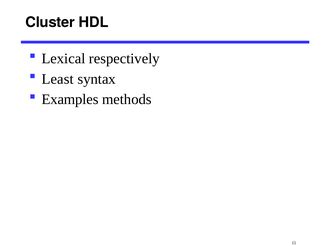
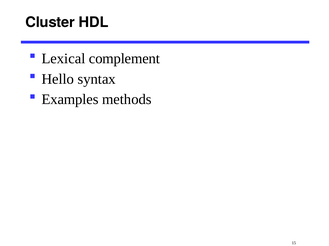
respectively: respectively -> complement
Least: Least -> Hello
